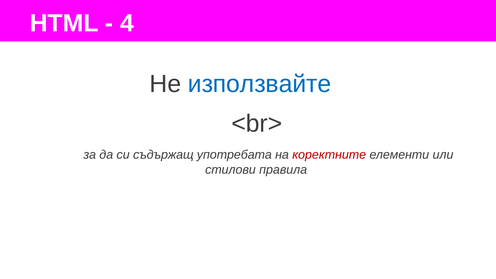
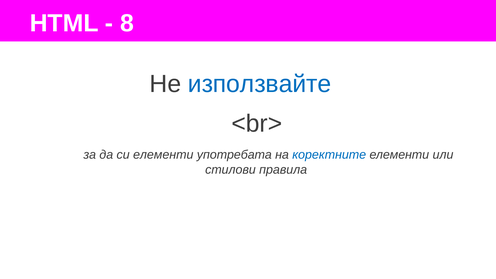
4: 4 -> 8
си съдържащ: съдържащ -> елементи
коректните colour: red -> blue
